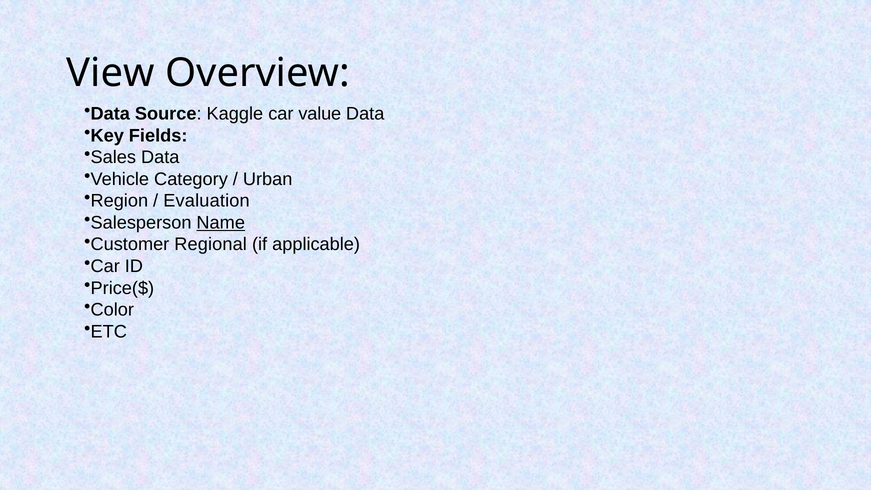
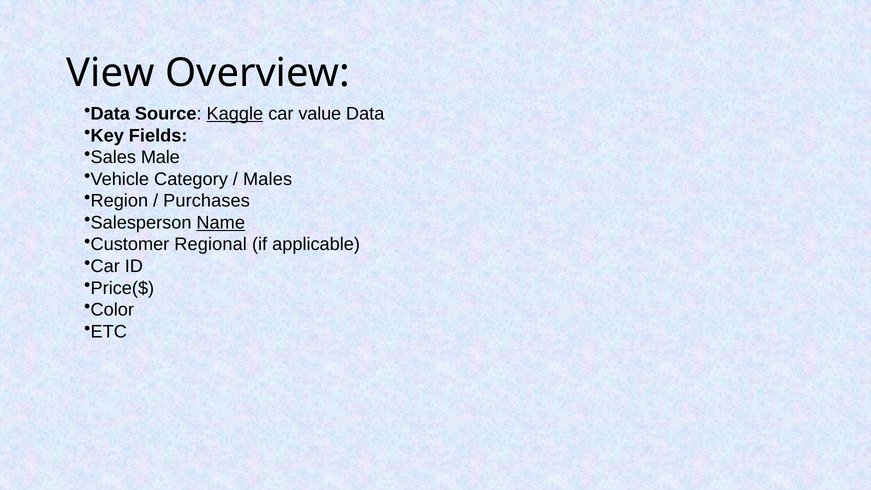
Kaggle underline: none -> present
Sales Data: Data -> Male
Urban: Urban -> Males
Evaluation: Evaluation -> Purchases
